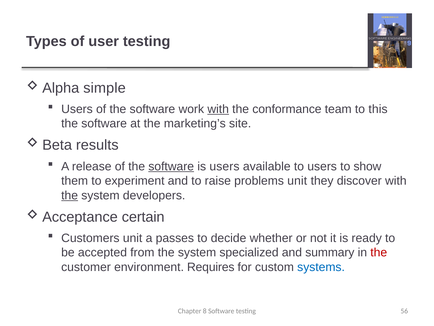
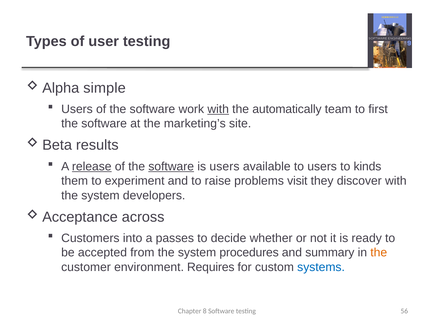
conformance: conformance -> automatically
this: this -> first
release underline: none -> present
show: show -> kinds
problems unit: unit -> visit
the at (70, 195) underline: present -> none
certain: certain -> across
Customers unit: unit -> into
specialized: specialized -> procedures
the at (379, 252) colour: red -> orange
